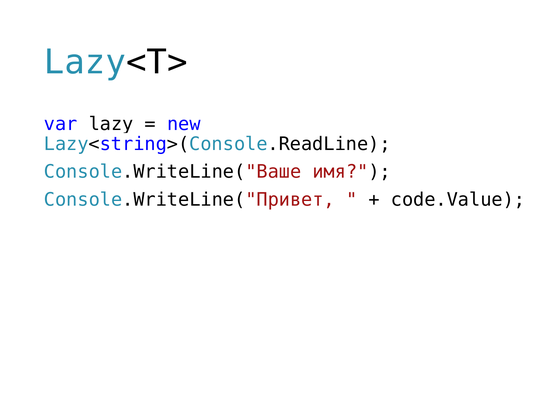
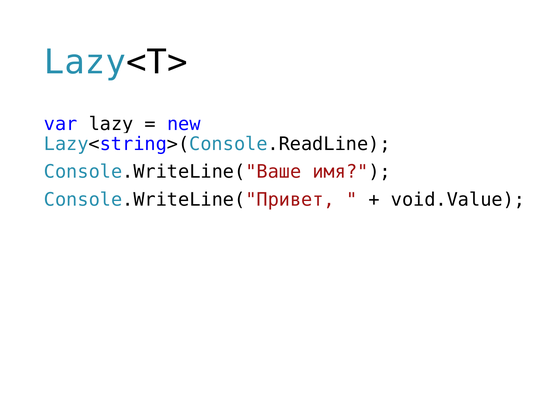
code.Value: code.Value -> void.Value
